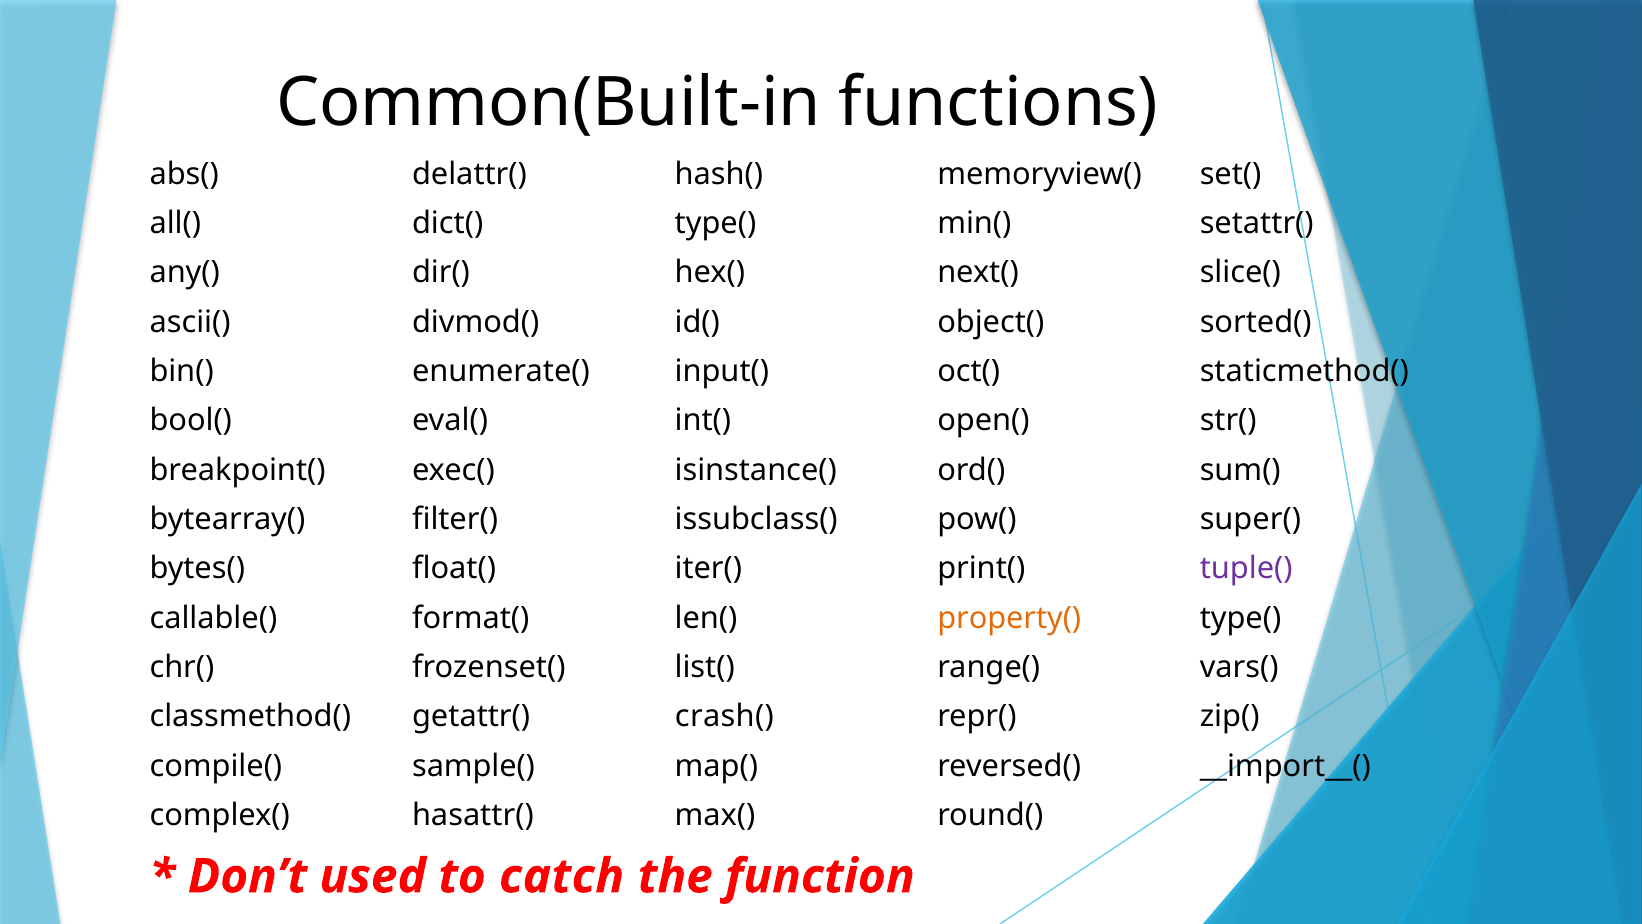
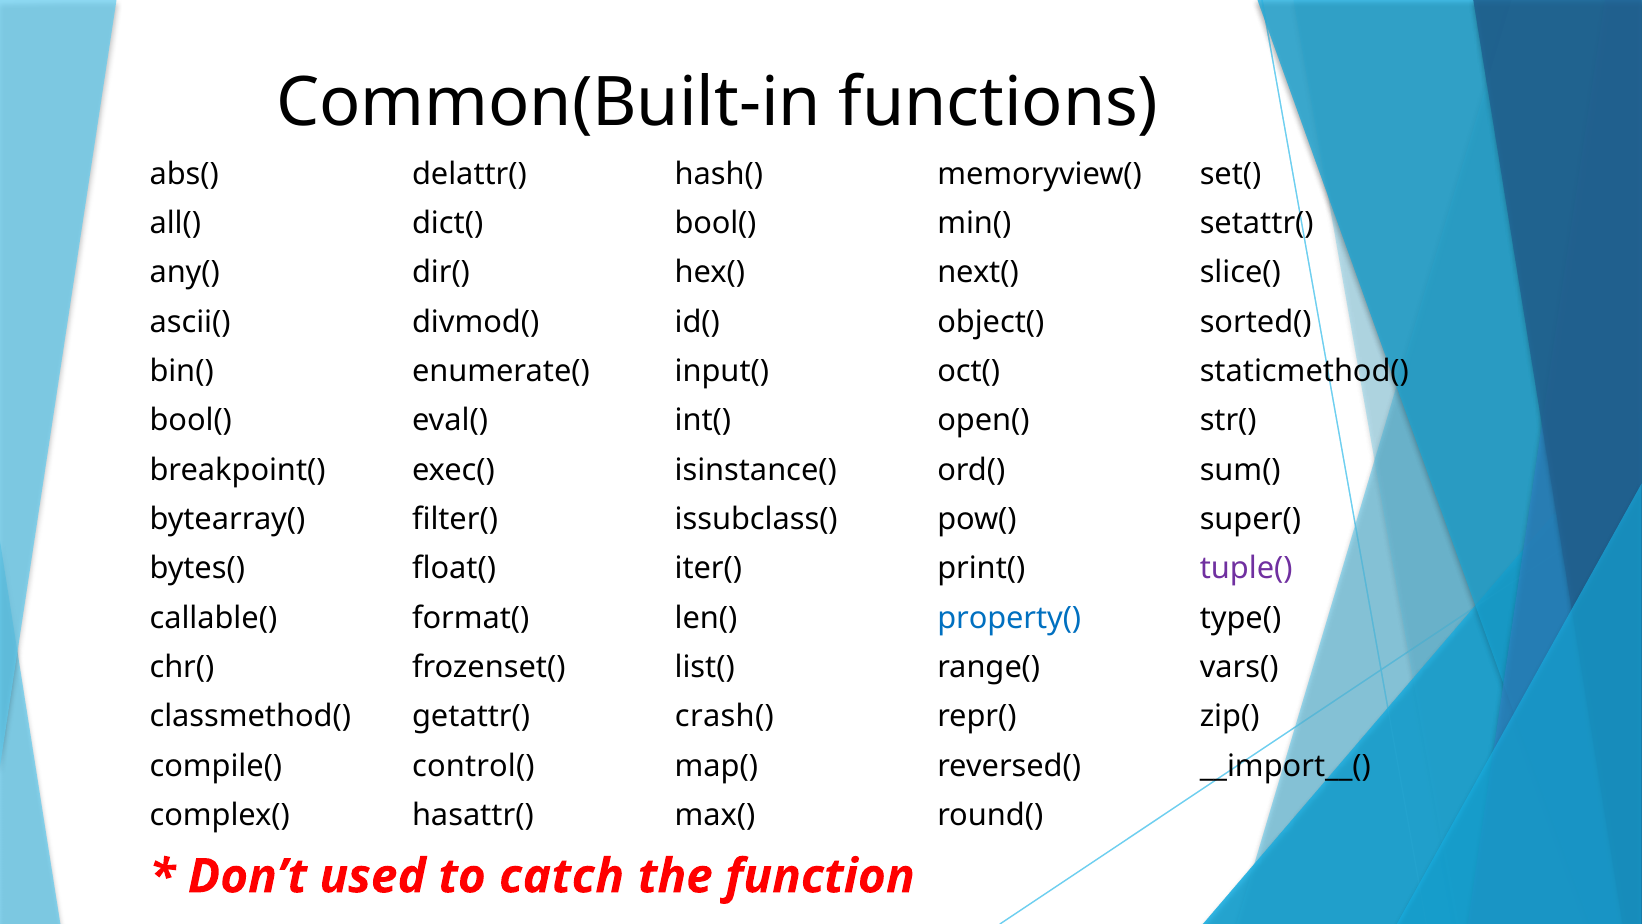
dict( type(: type( -> bool(
property( colour: orange -> blue
sample(: sample( -> control(
